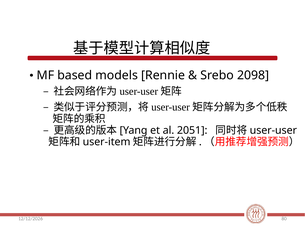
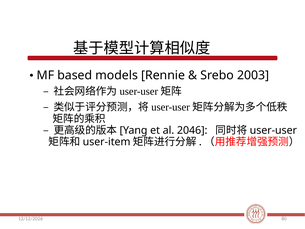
2098: 2098 -> 2003
2051: 2051 -> 2046
